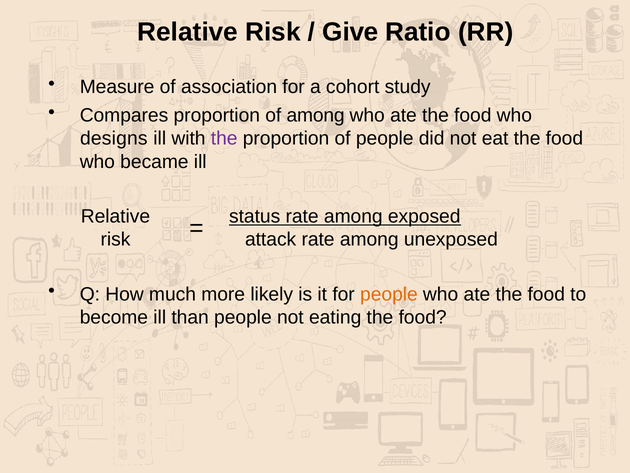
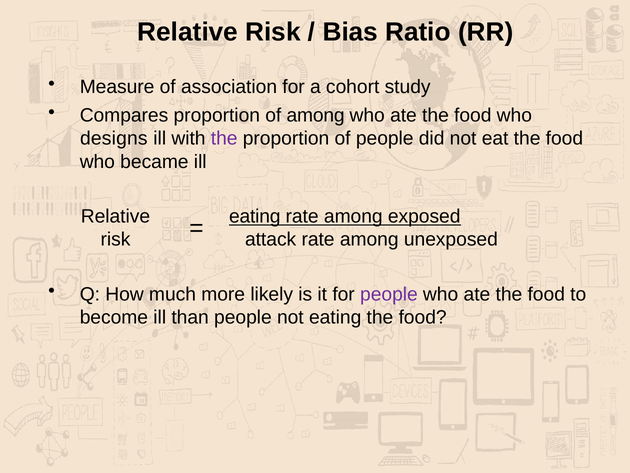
Give: Give -> Bias
status at (255, 216): status -> eating
people at (389, 294) colour: orange -> purple
